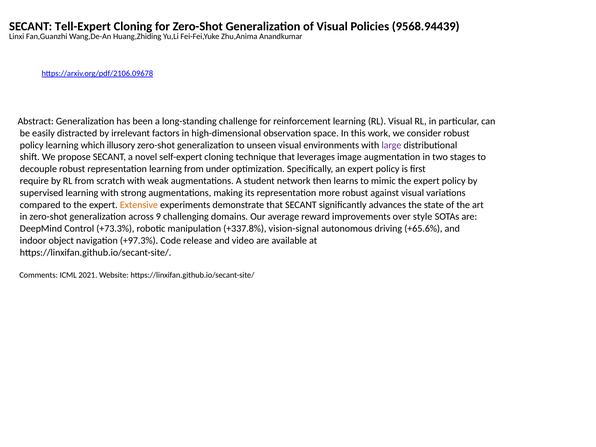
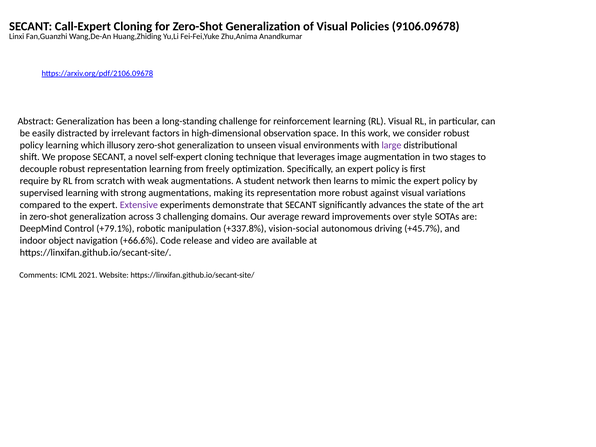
Tell-Expert: Tell-Expert -> Call-Expert
9568.94439: 9568.94439 -> 9106.09678
under: under -> freely
Extensive colour: orange -> purple
9: 9 -> 3
+73.3%: +73.3% -> +79.1%
vision-signal: vision-signal -> vision-social
+65.6%: +65.6% -> +45.7%
+97.3%: +97.3% -> +66.6%
